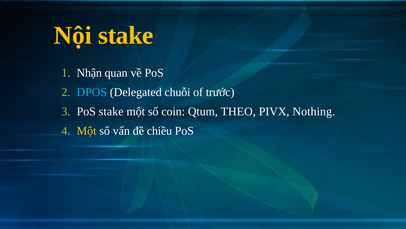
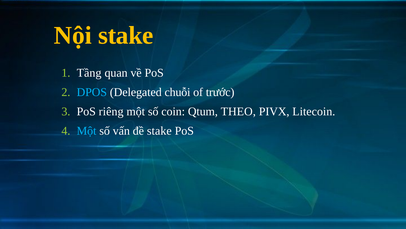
Nhận: Nhận -> Tầng
PoS stake: stake -> riêng
Nothing: Nothing -> Litecoin
Một at (87, 131) colour: yellow -> light blue
đề chiều: chiều -> stake
